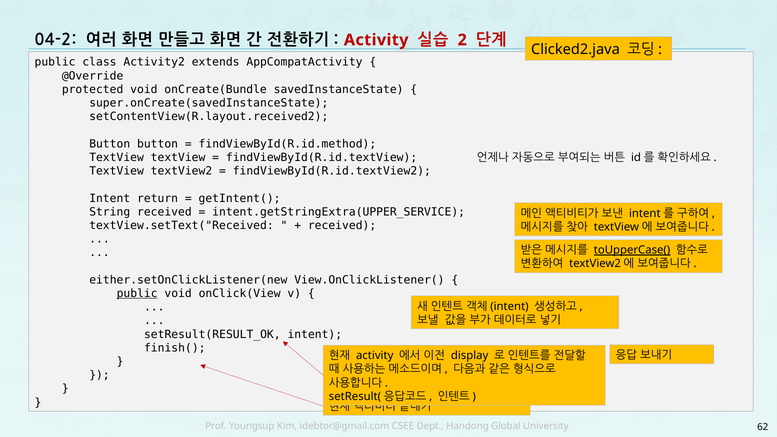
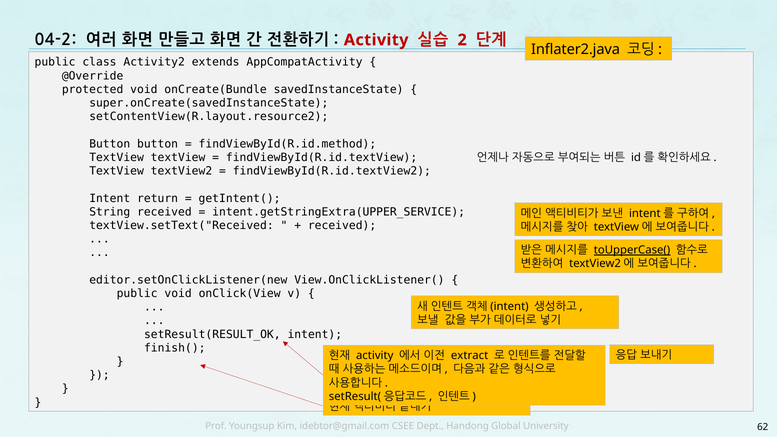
Clicked2.java: Clicked2.java -> Inflater2.java
setContentView(R.layout.received2: setContentView(R.layout.received2 -> setContentView(R.layout.resource2
either.setOnClickListener(new: either.setOnClickListener(new -> editor.setOnClickListener(new
public at (137, 294) underline: present -> none
display: display -> extract
